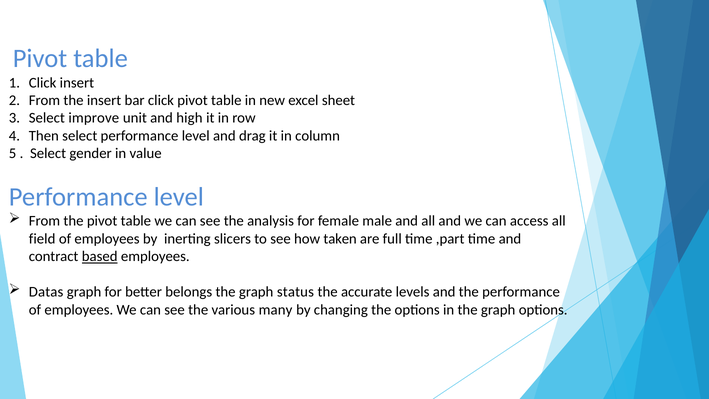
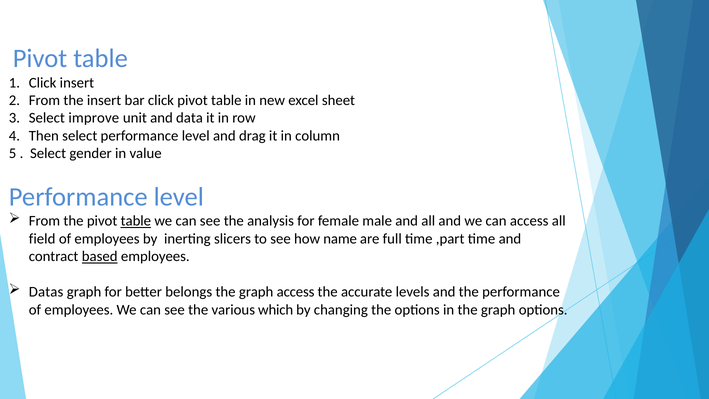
high: high -> data
table at (136, 221) underline: none -> present
taken: taken -> name
graph status: status -> access
many: many -> which
